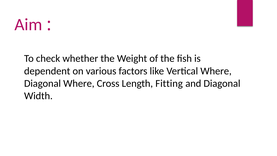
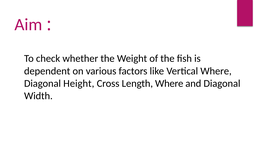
Diagonal Where: Where -> Height
Length Fitting: Fitting -> Where
